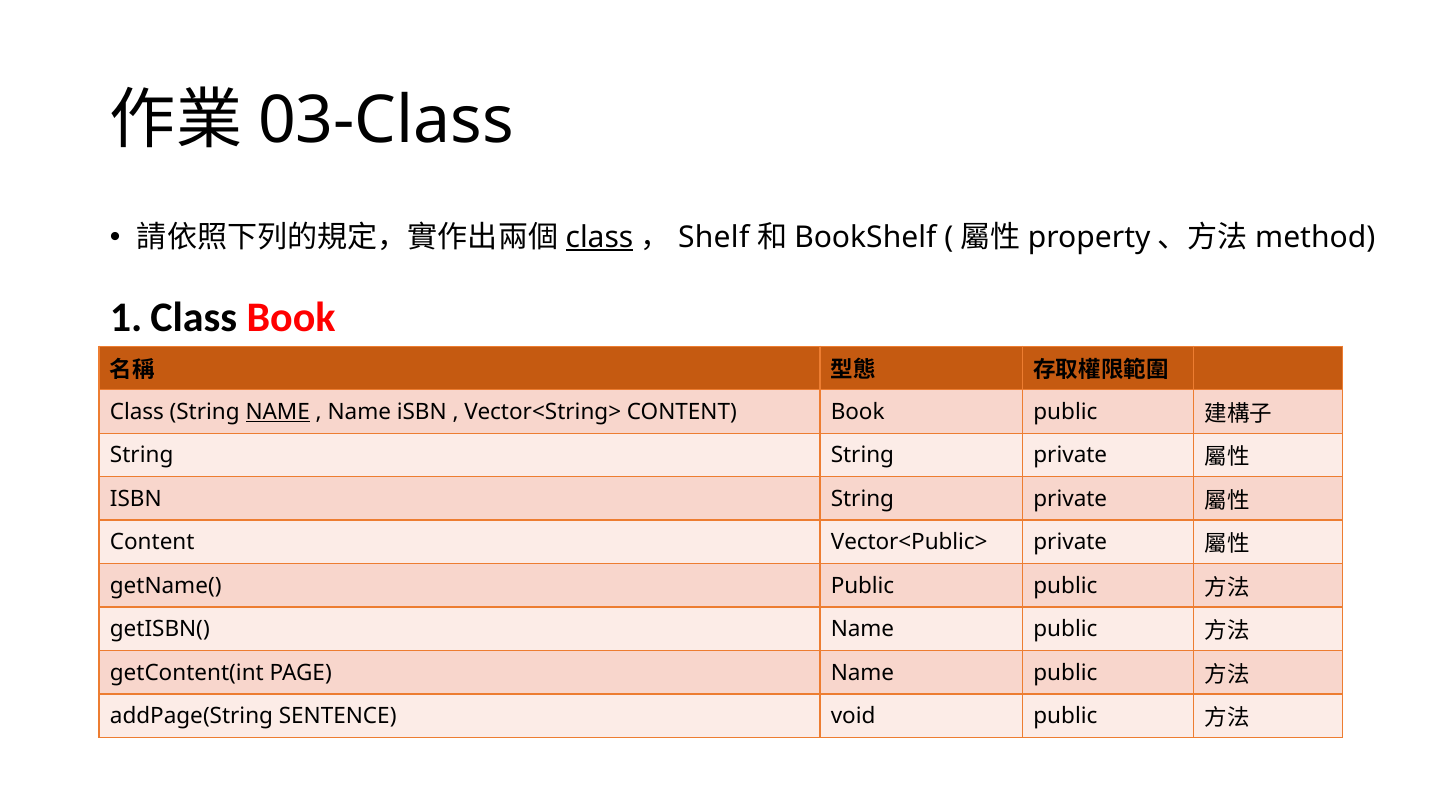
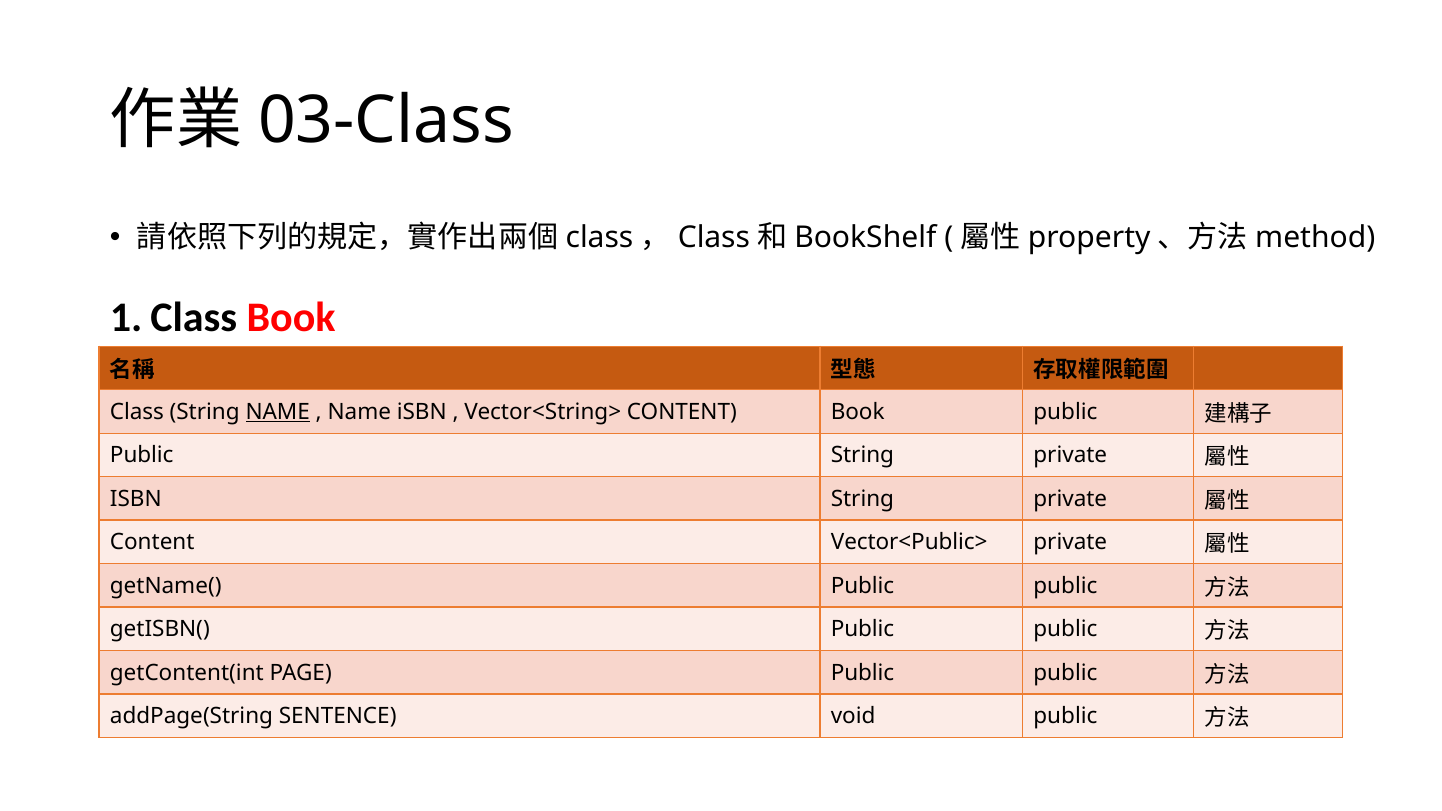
class at (599, 237) underline: present -> none
Shelf at (714, 237): Shelf -> Class
String at (142, 455): String -> Public
getISBN( Name: Name -> Public
PAGE Name: Name -> Public
